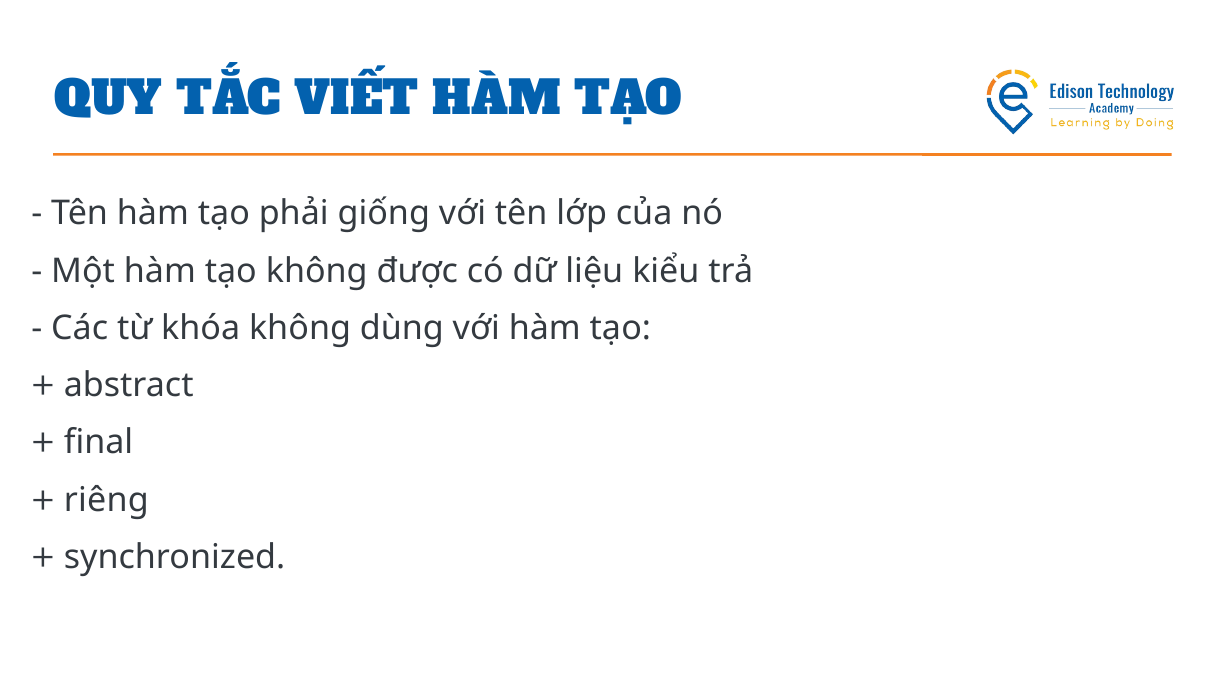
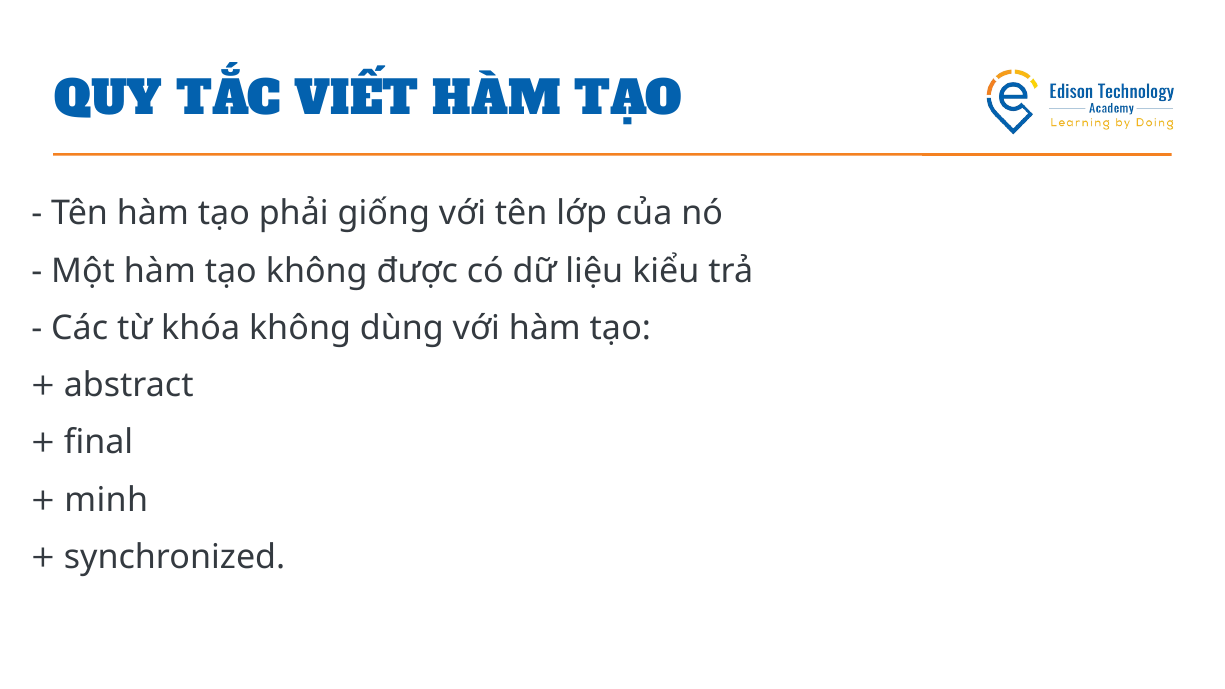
riêng: riêng -> minh
